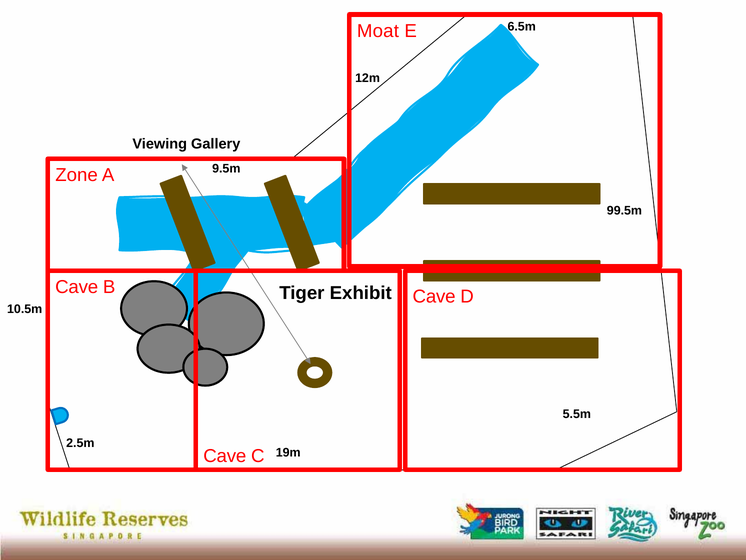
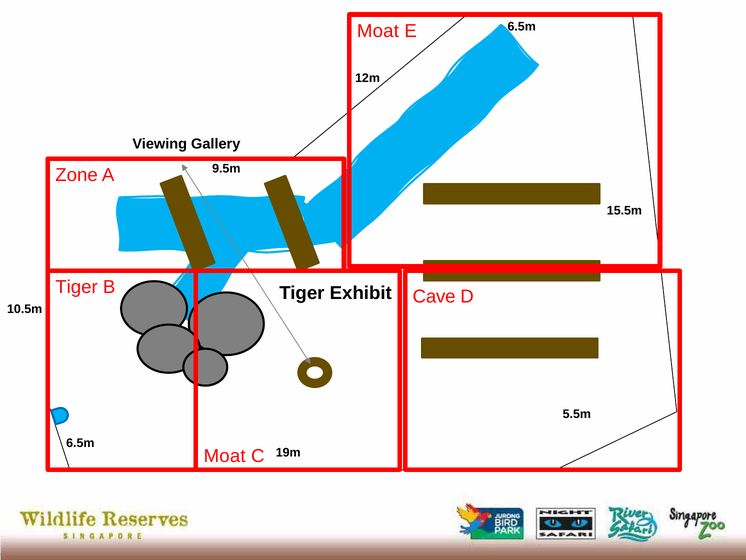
99.5m: 99.5m -> 15.5m
Cave at (77, 287): Cave -> Tiger
2.5m at (80, 443): 2.5m -> 6.5m
Cave at (225, 456): Cave -> Moat
